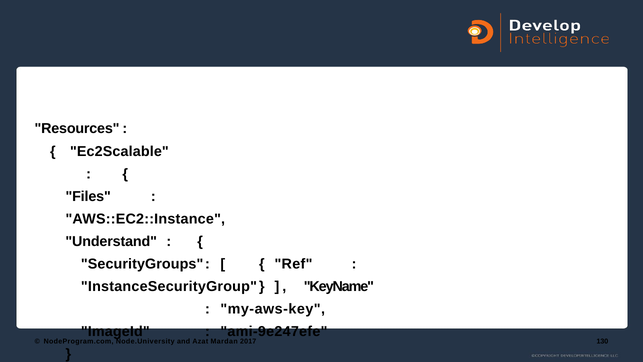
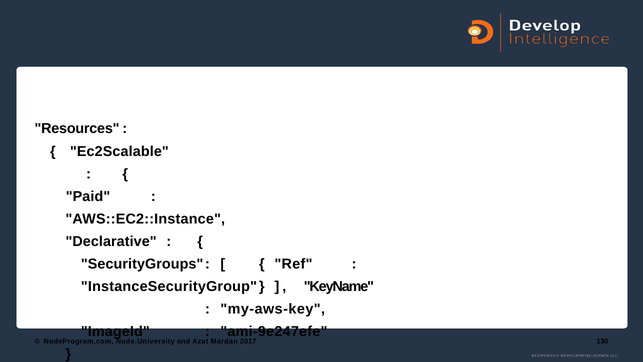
Files: Files -> Paid
Understand: Understand -> Declarative
